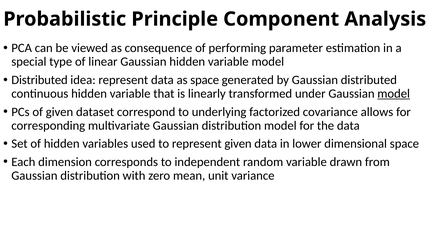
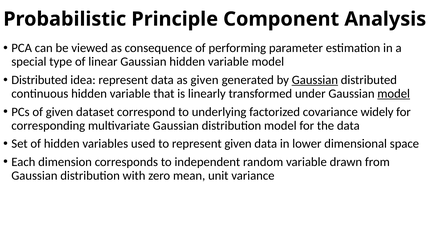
as space: space -> given
Gaussian at (315, 80) underline: none -> present
allows: allows -> widely
